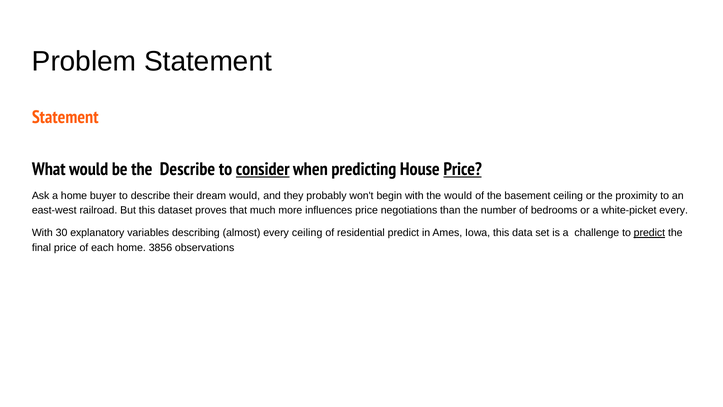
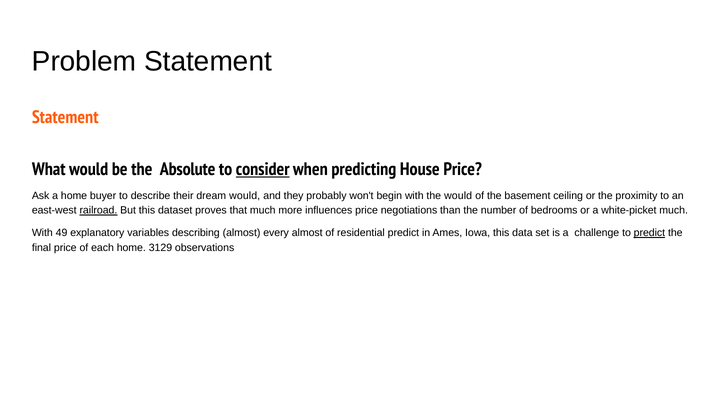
the Describe: Describe -> Absolute
Price at (463, 169) underline: present -> none
railroad underline: none -> present
white-picket every: every -> much
30: 30 -> 49
every ceiling: ceiling -> almost
3856: 3856 -> 3129
